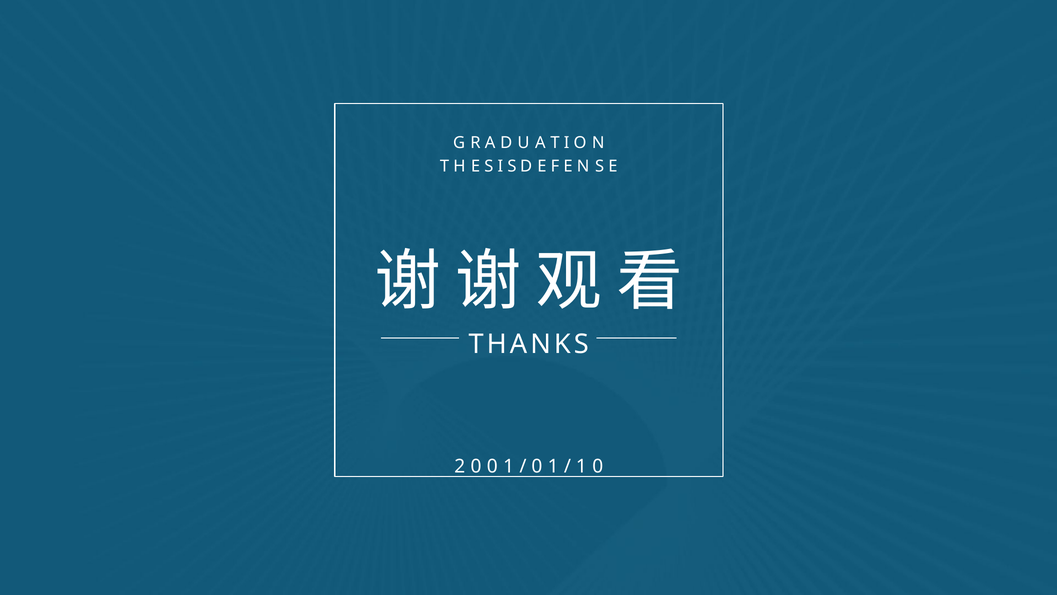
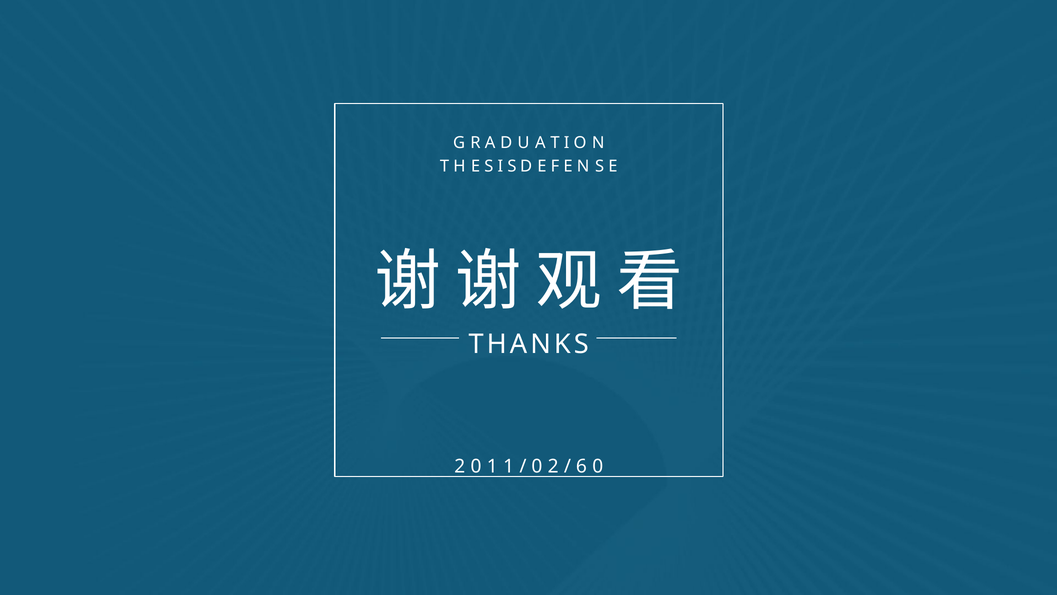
0 0: 0 -> 1
1 at (553, 466): 1 -> 2
1 at (581, 466): 1 -> 6
